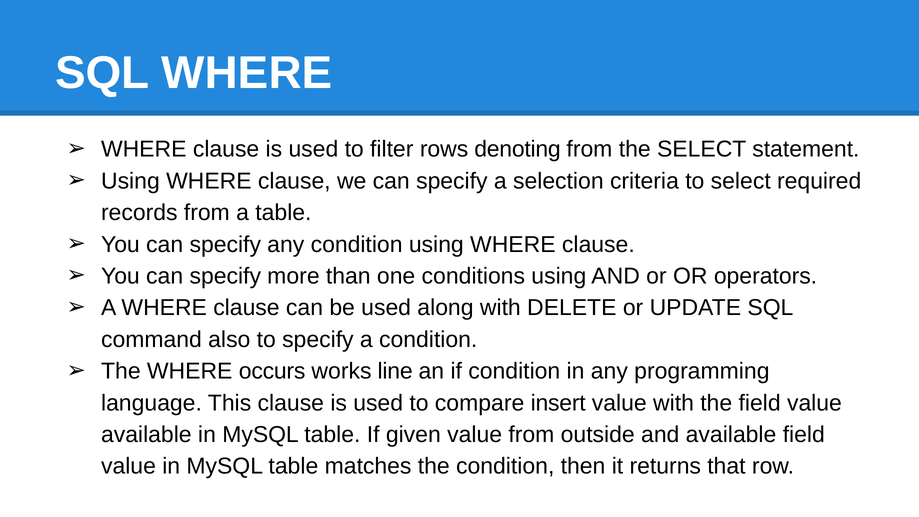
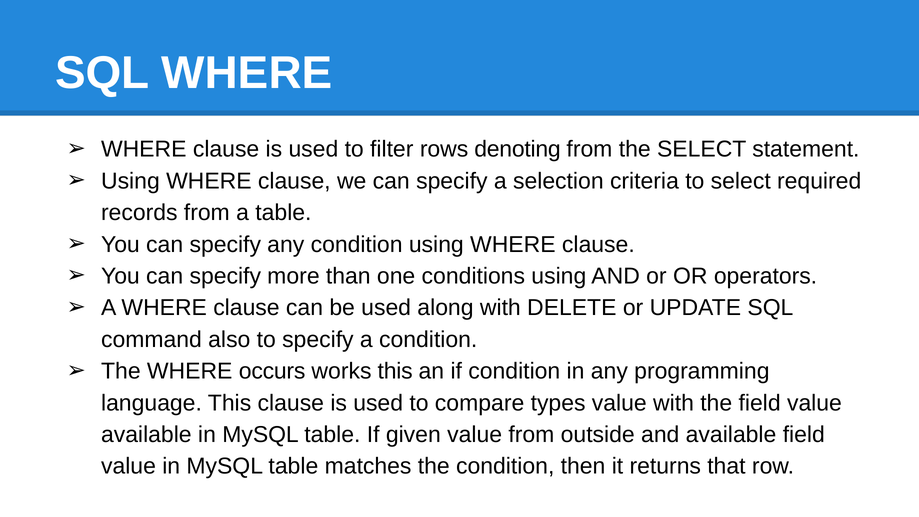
works line: line -> this
insert: insert -> types
